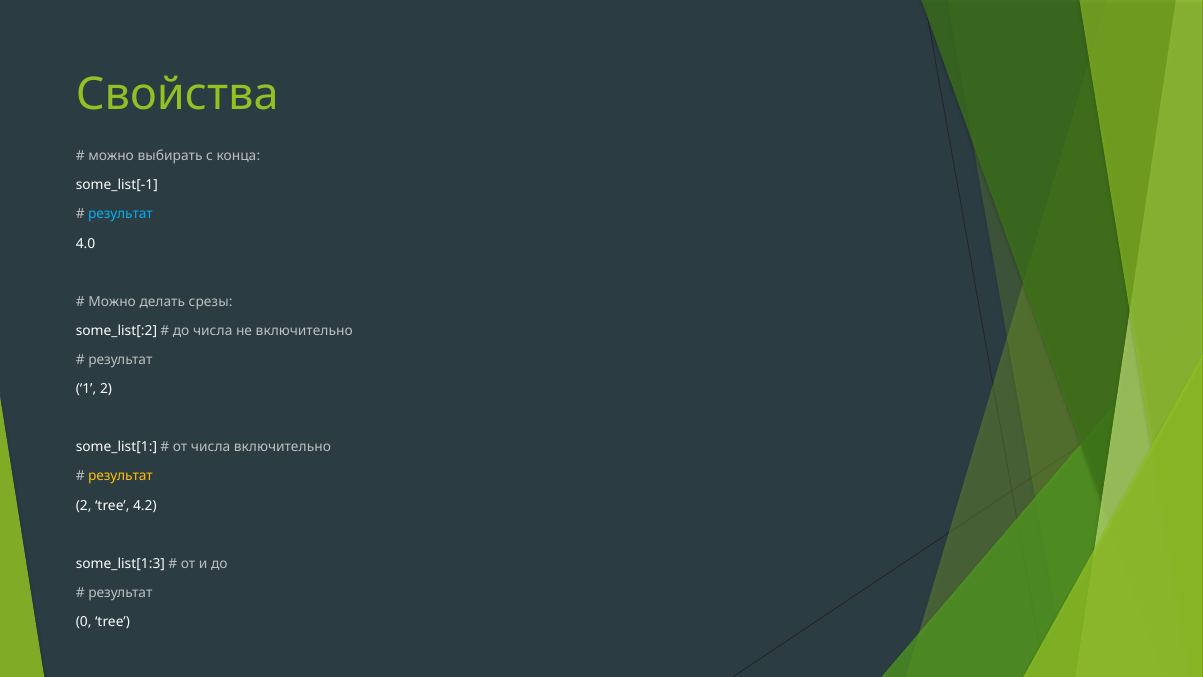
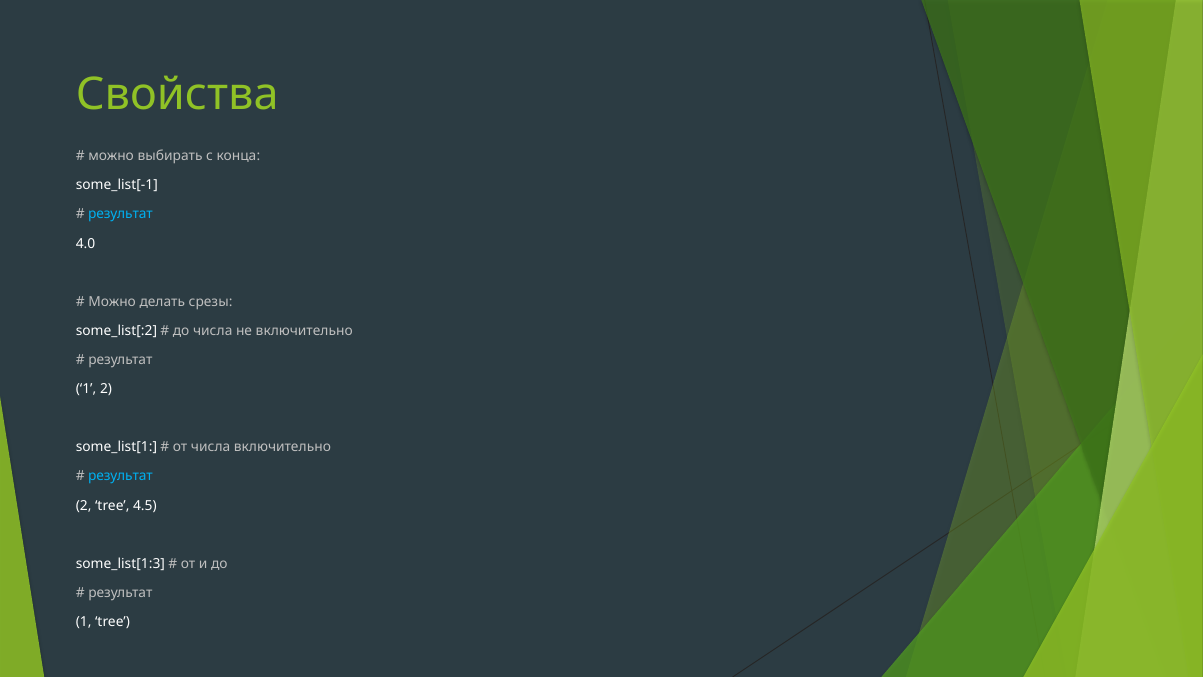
результат at (120, 476) colour: yellow -> light blue
4.2: 4.2 -> 4.5
0 at (84, 622): 0 -> 1
